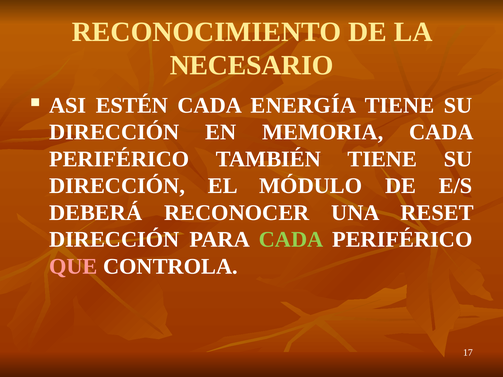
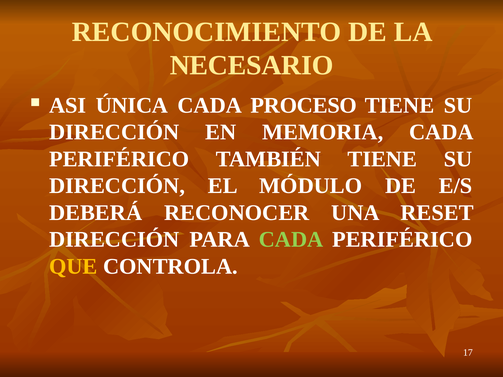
ESTÉN: ESTÉN -> ÚNICA
ENERGÍA: ENERGÍA -> PROCESO
QUE colour: pink -> yellow
